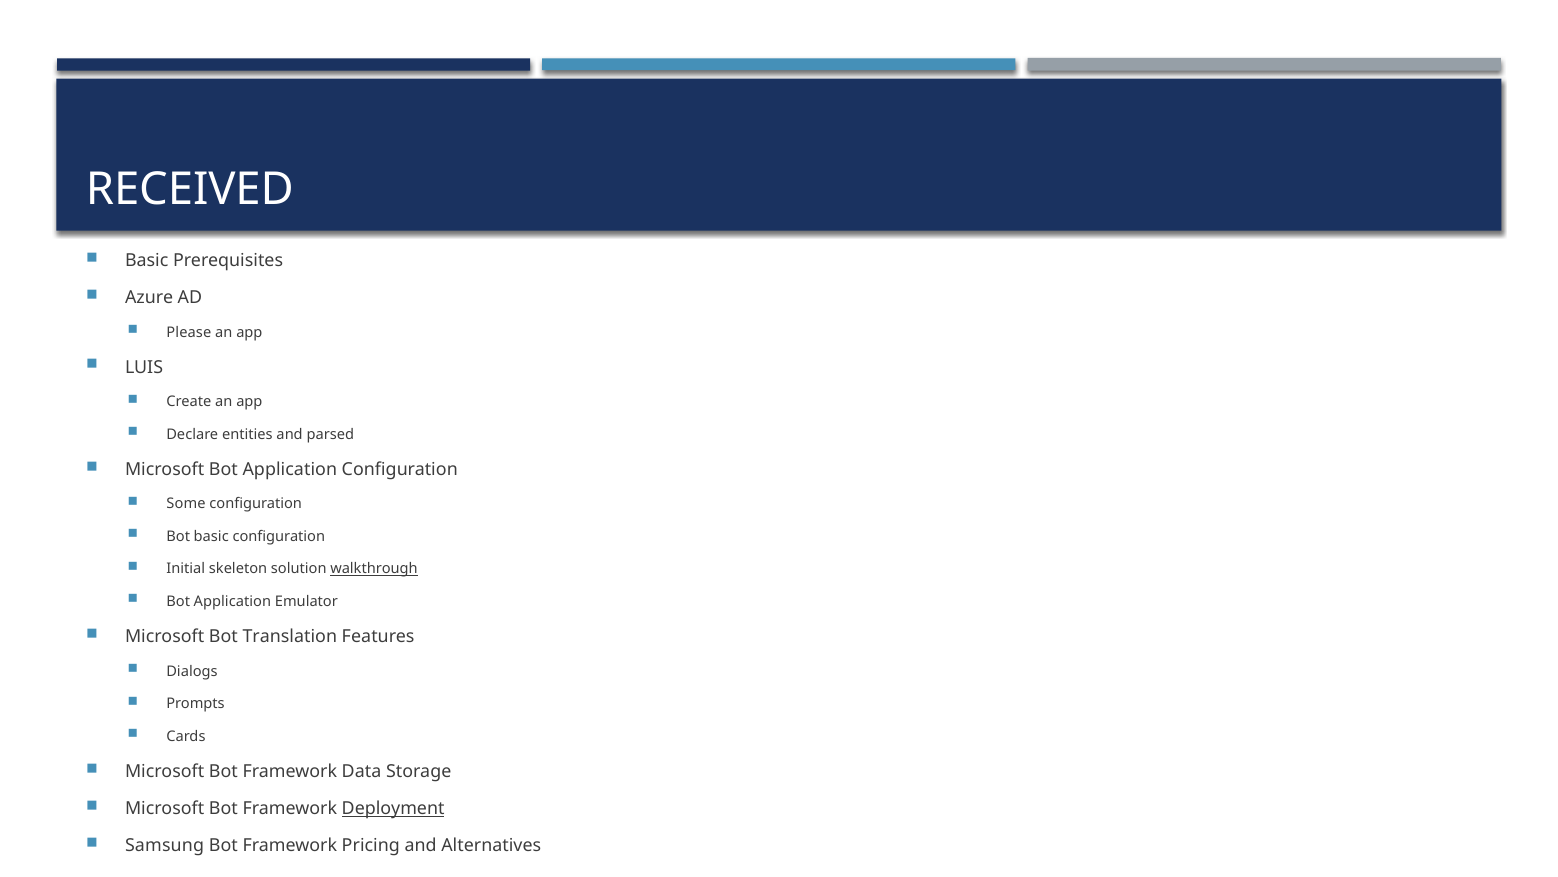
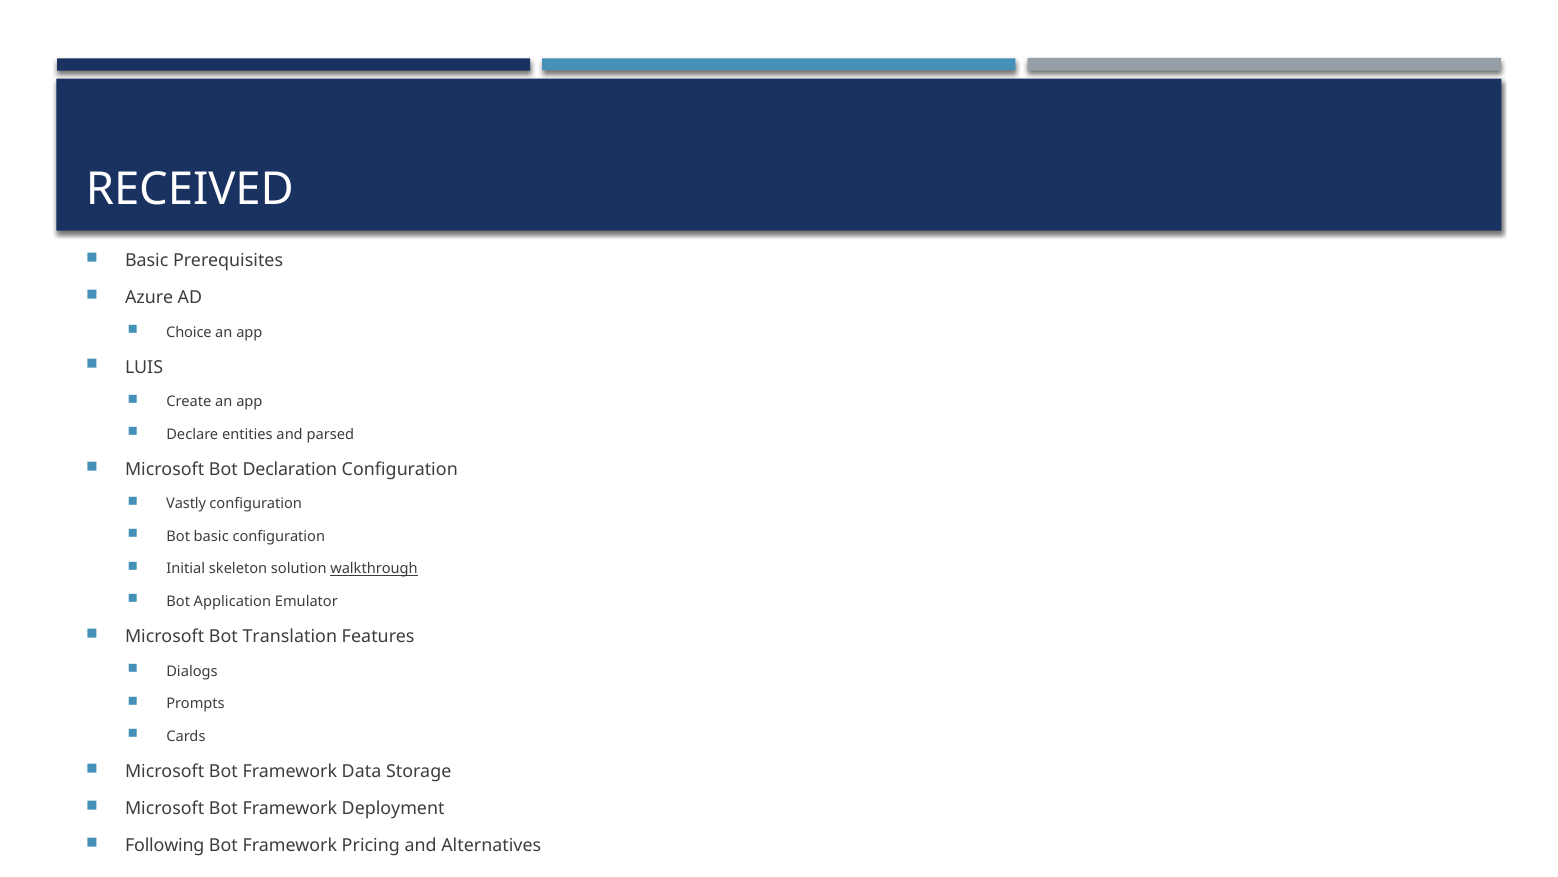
Please: Please -> Choice
Microsoft Bot Application: Application -> Declaration
Some: Some -> Vastly
Deployment underline: present -> none
Samsung: Samsung -> Following
